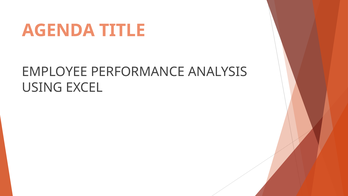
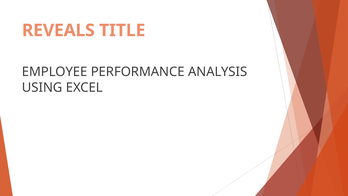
AGENDA: AGENDA -> REVEALS
